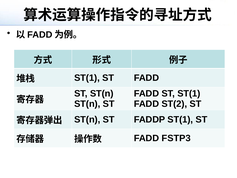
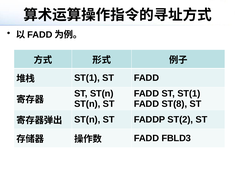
ST(2: ST(2 -> ST(8
FADDP ST(1: ST(1 -> ST(2
FSTP3: FSTP3 -> FBLD3
